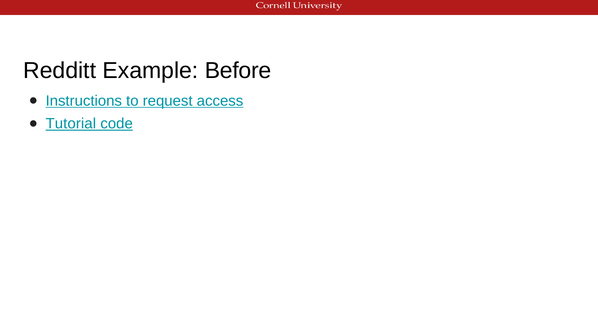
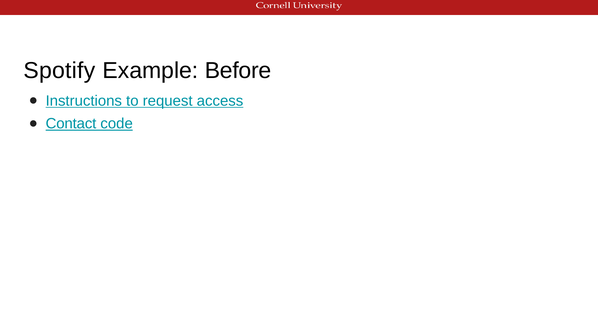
Redditt: Redditt -> Spotify
Tutorial: Tutorial -> Contact
